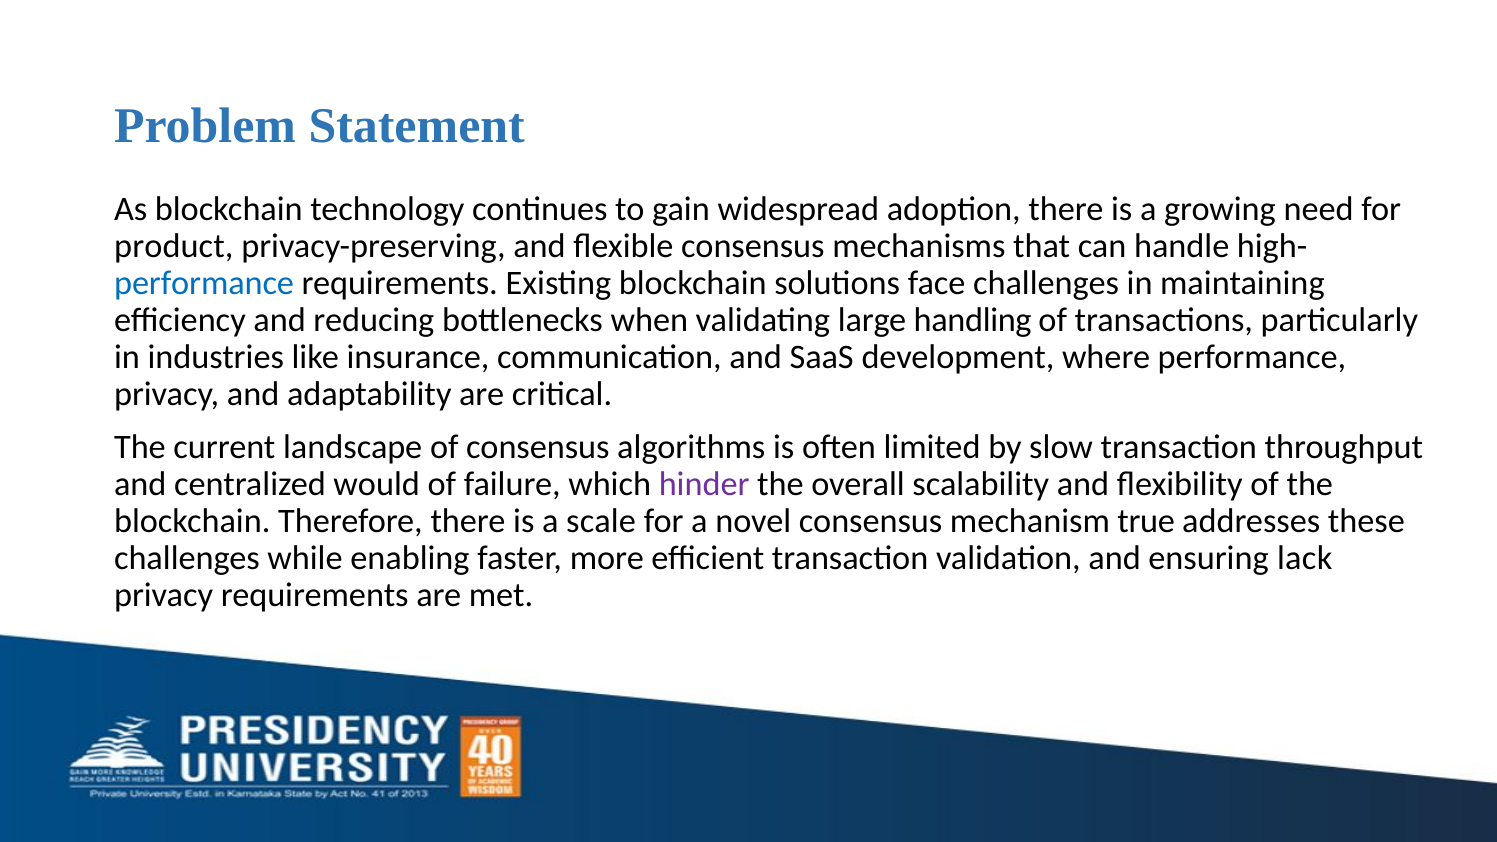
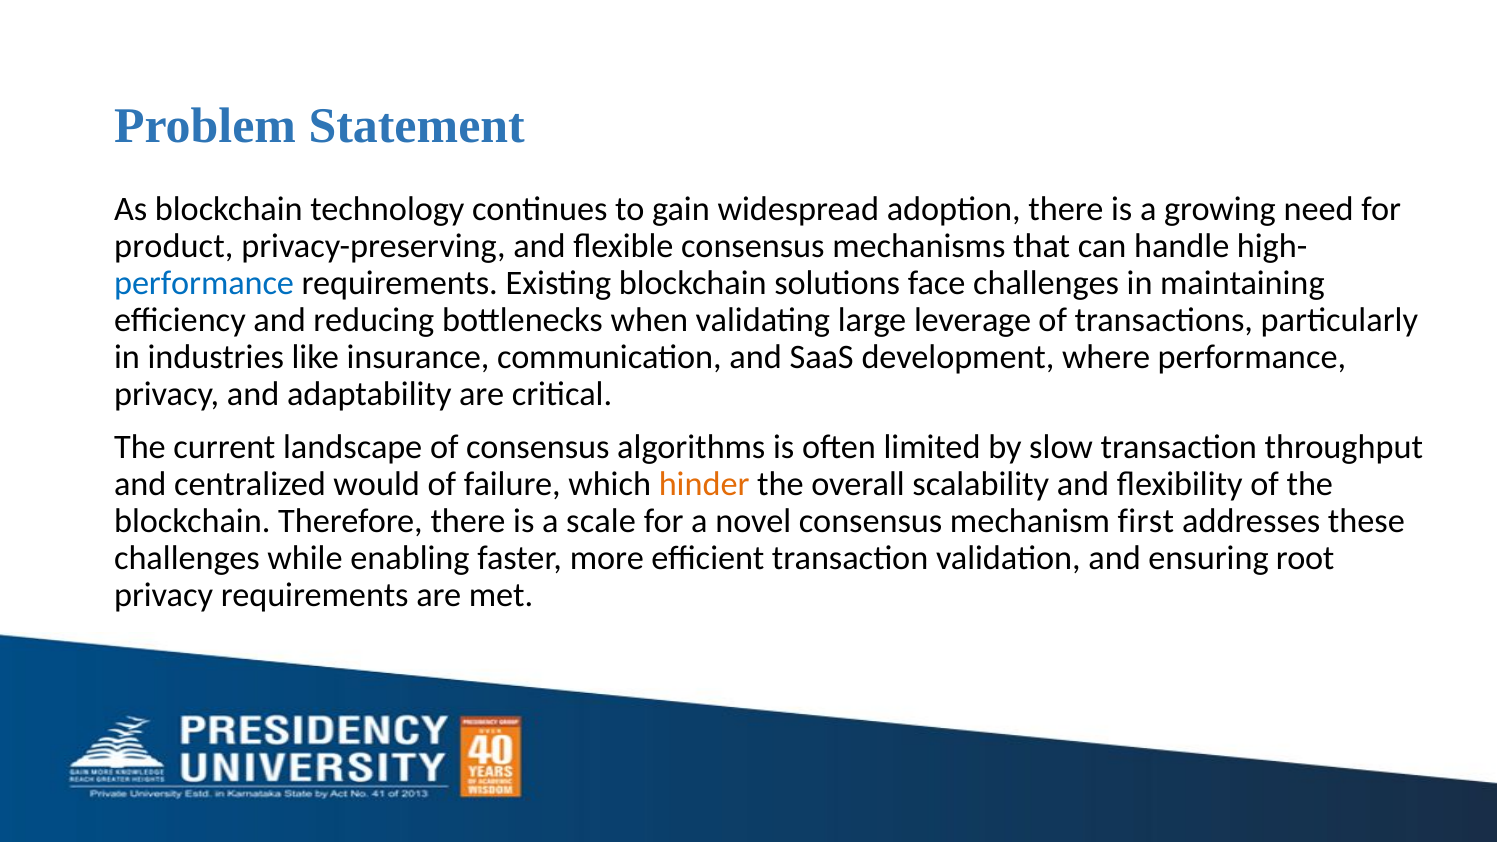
handling: handling -> leverage
hinder colour: purple -> orange
true: true -> first
lack: lack -> root
